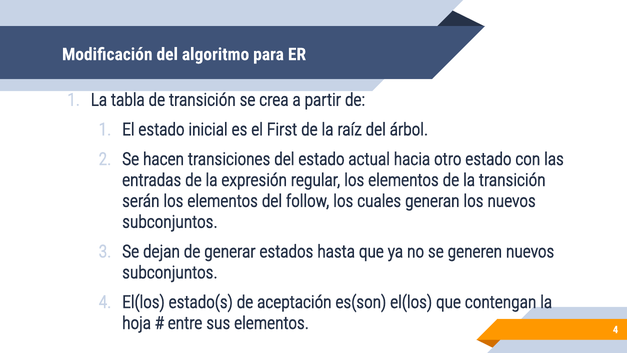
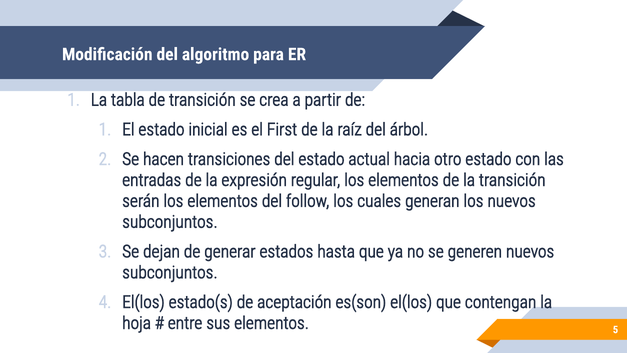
elementos 4: 4 -> 5
